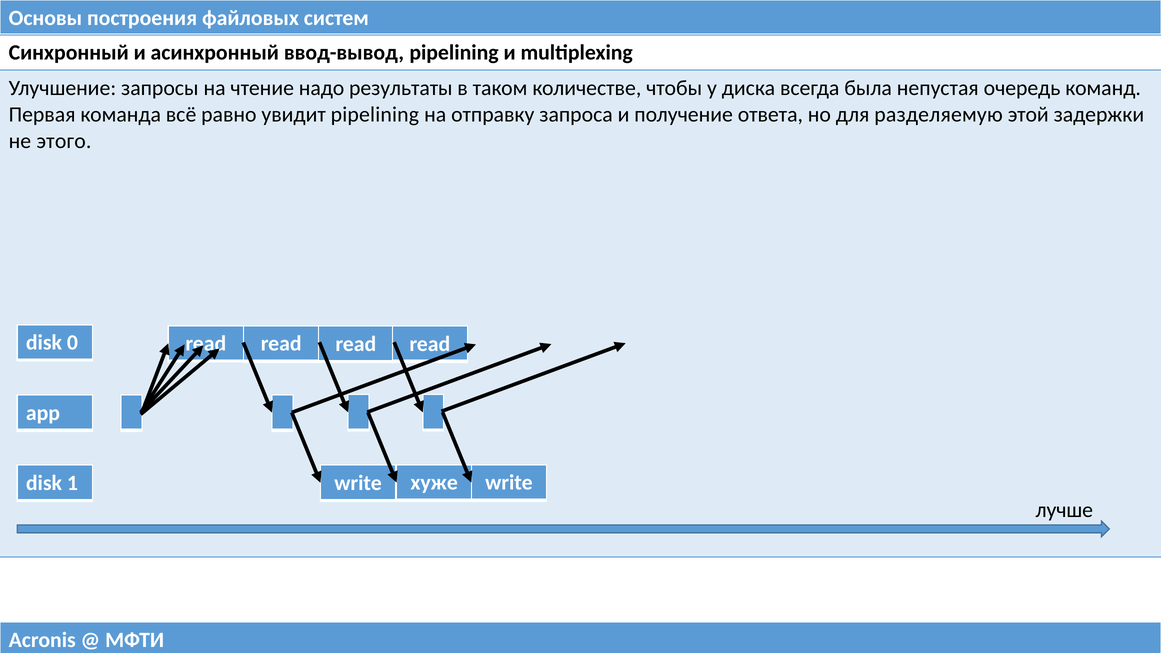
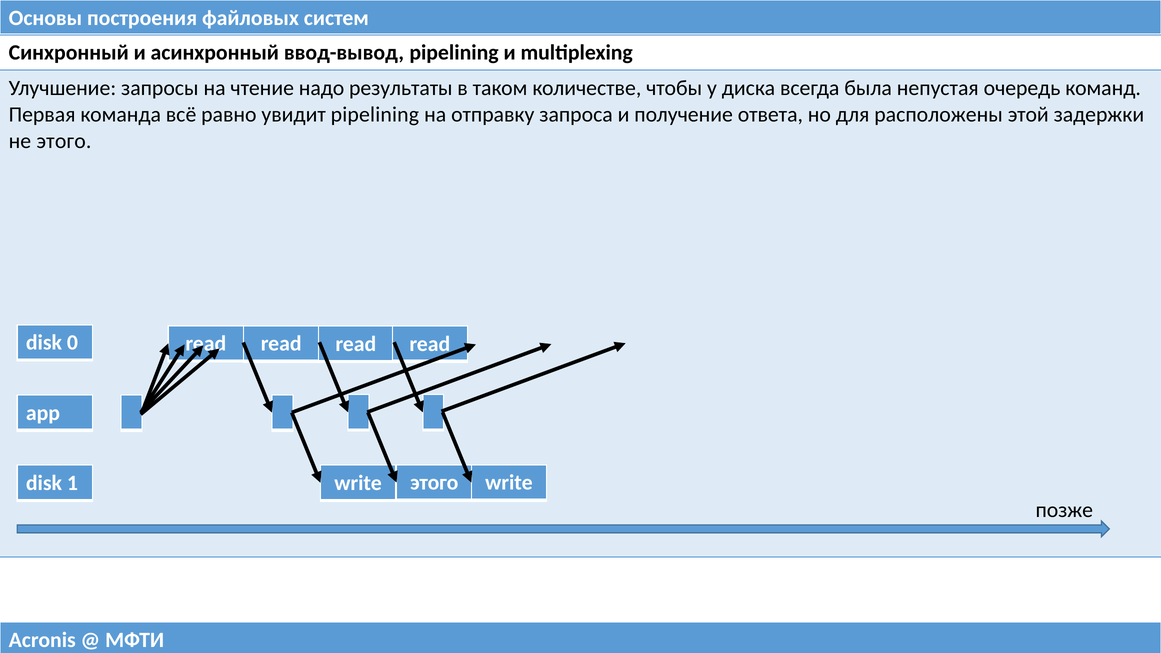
разделяемую: разделяемую -> расположены
хуже at (434, 483): хуже -> этого
лучше: лучше -> позже
